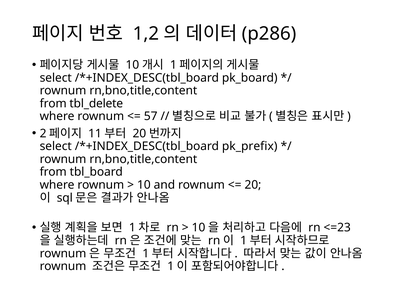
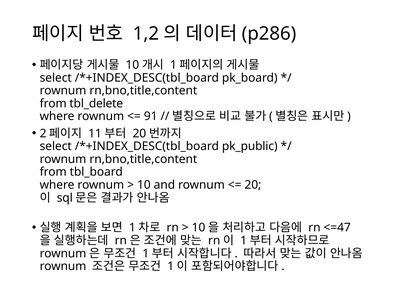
57: 57 -> 91
pk_prefix: pk_prefix -> pk_public
<=23: <=23 -> <=47
